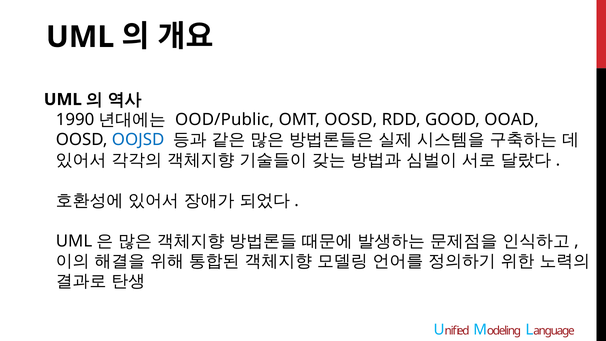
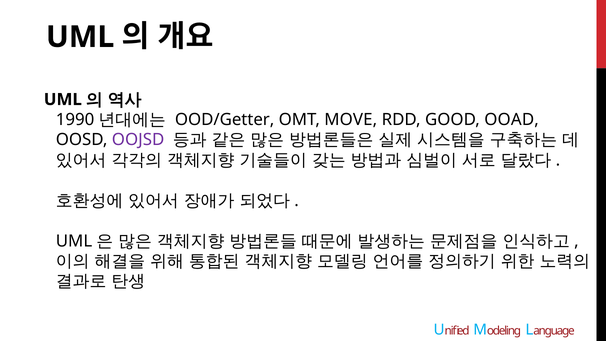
OOD/Public: OOD/Public -> OOD/Getter
OMT OOSD: OOSD -> MOVE
OOJSD colour: blue -> purple
